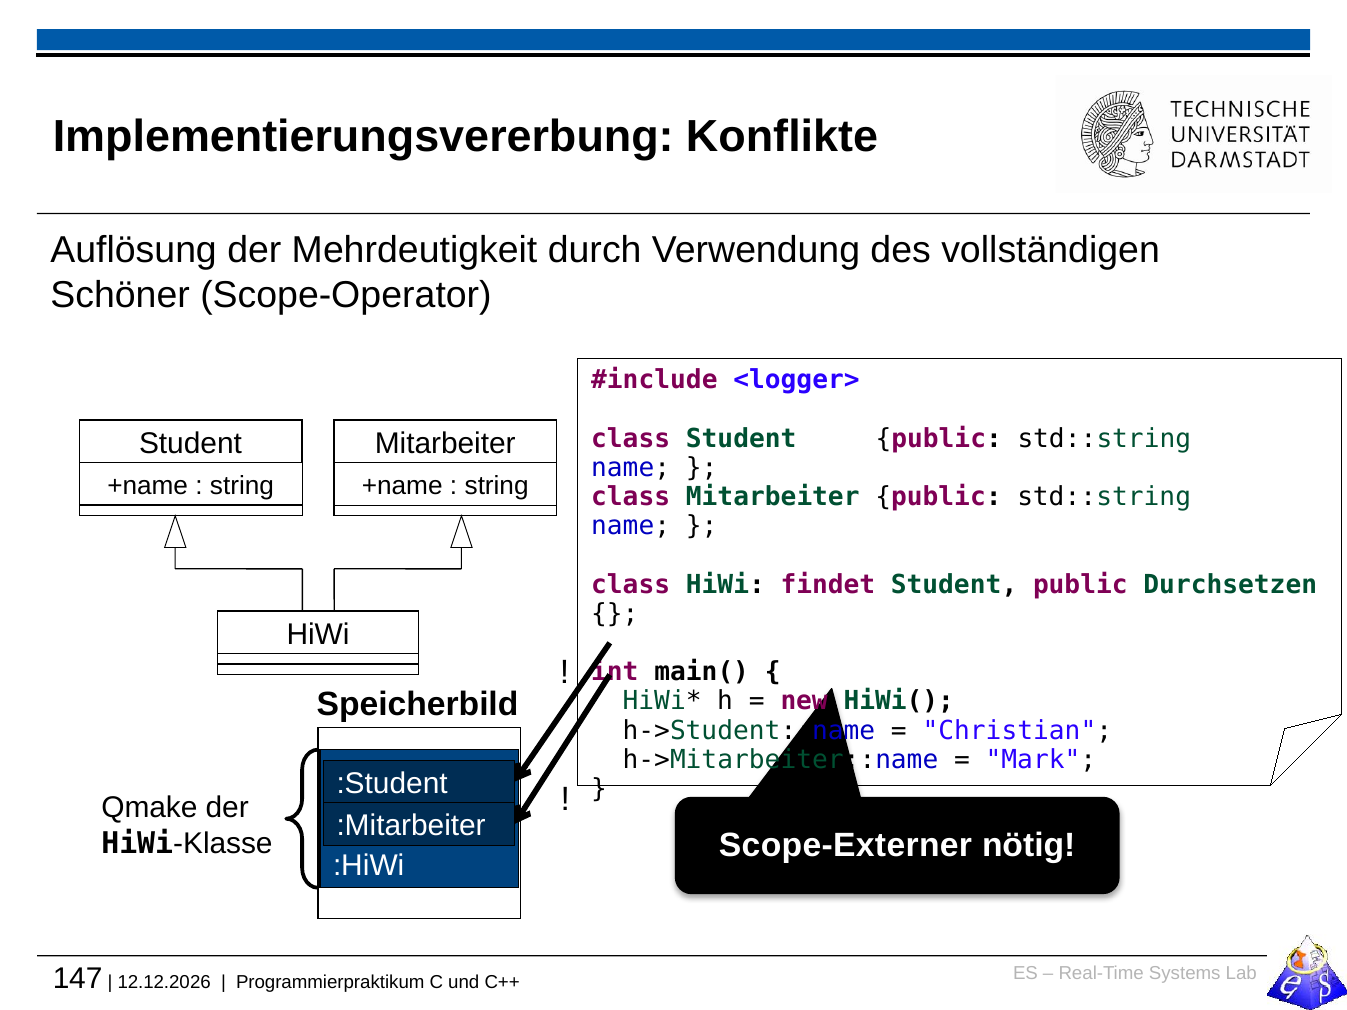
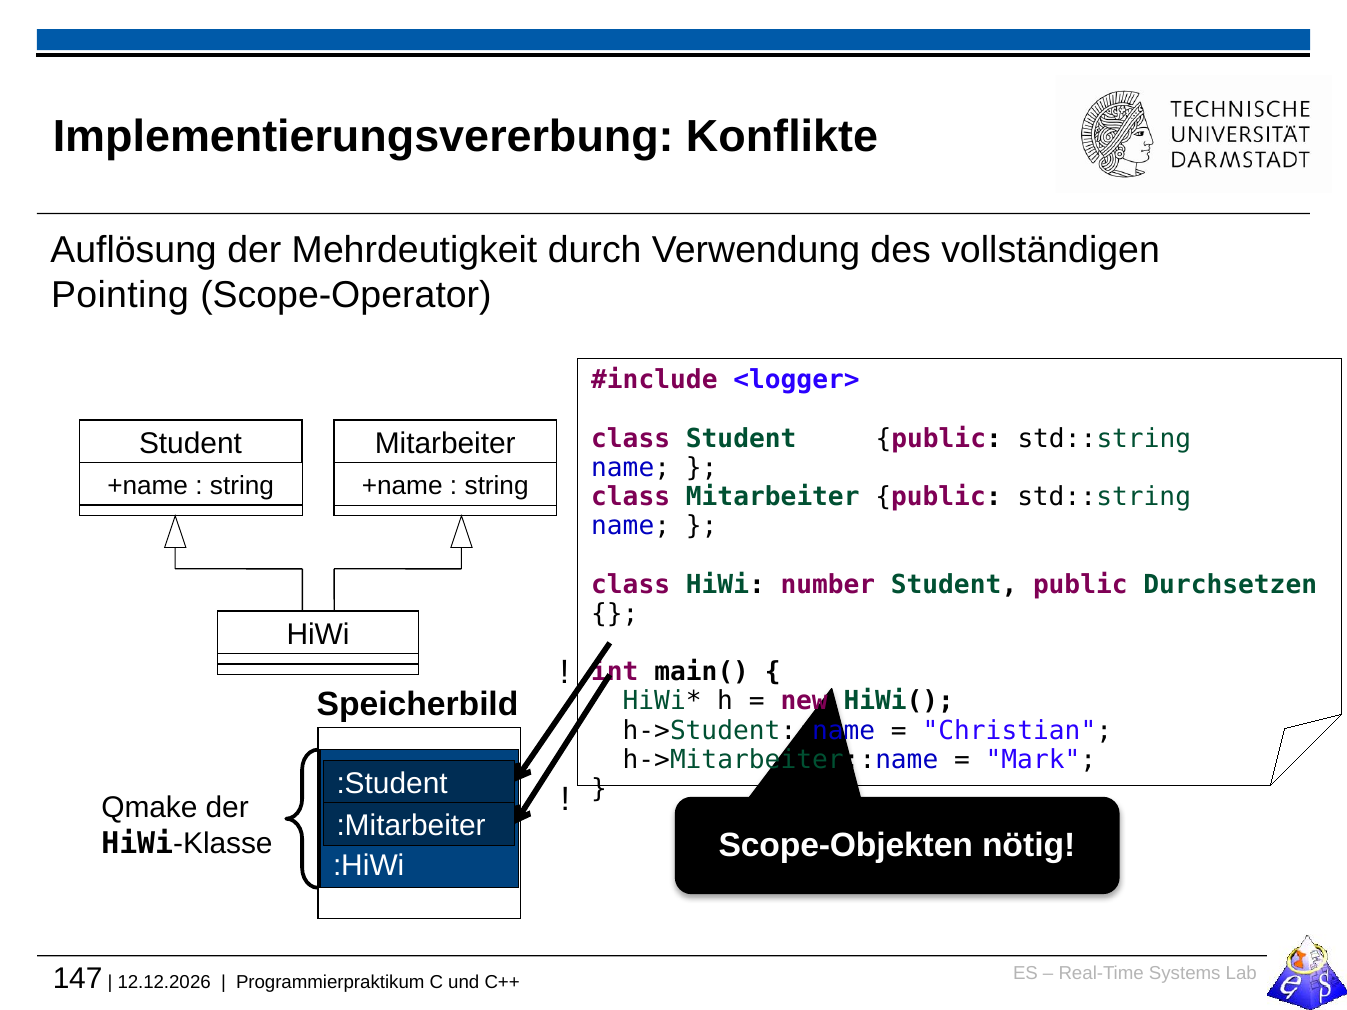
Schöner: Schöner -> Pointing
findet: findet -> number
Scope-Externer: Scope-Externer -> Scope-Objekten
